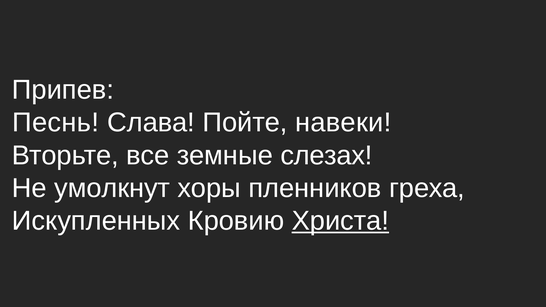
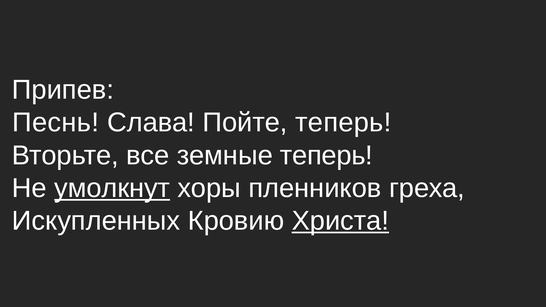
Пойте навеки: навеки -> теперь
земные слезах: слезах -> теперь
умолкнут underline: none -> present
